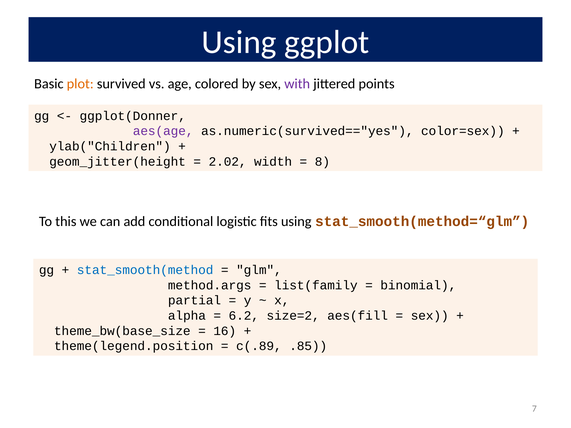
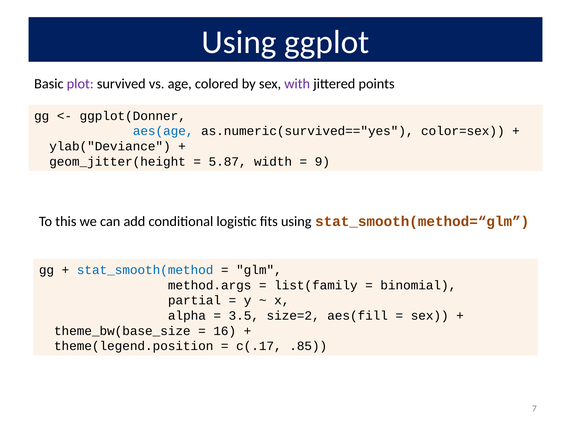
plot colour: orange -> purple
aes(age colour: purple -> blue
ylab("Children: ylab("Children -> ylab("Deviance
2.02: 2.02 -> 5.87
8: 8 -> 9
6.2: 6.2 -> 3.5
c(.89: c(.89 -> c(.17
